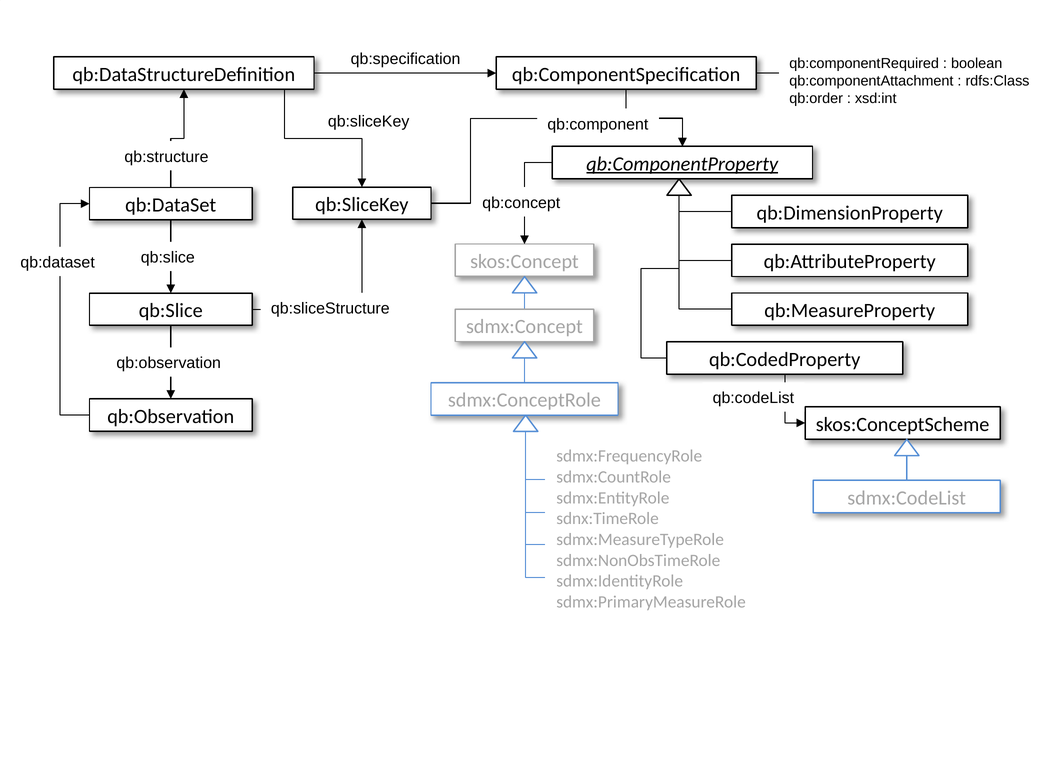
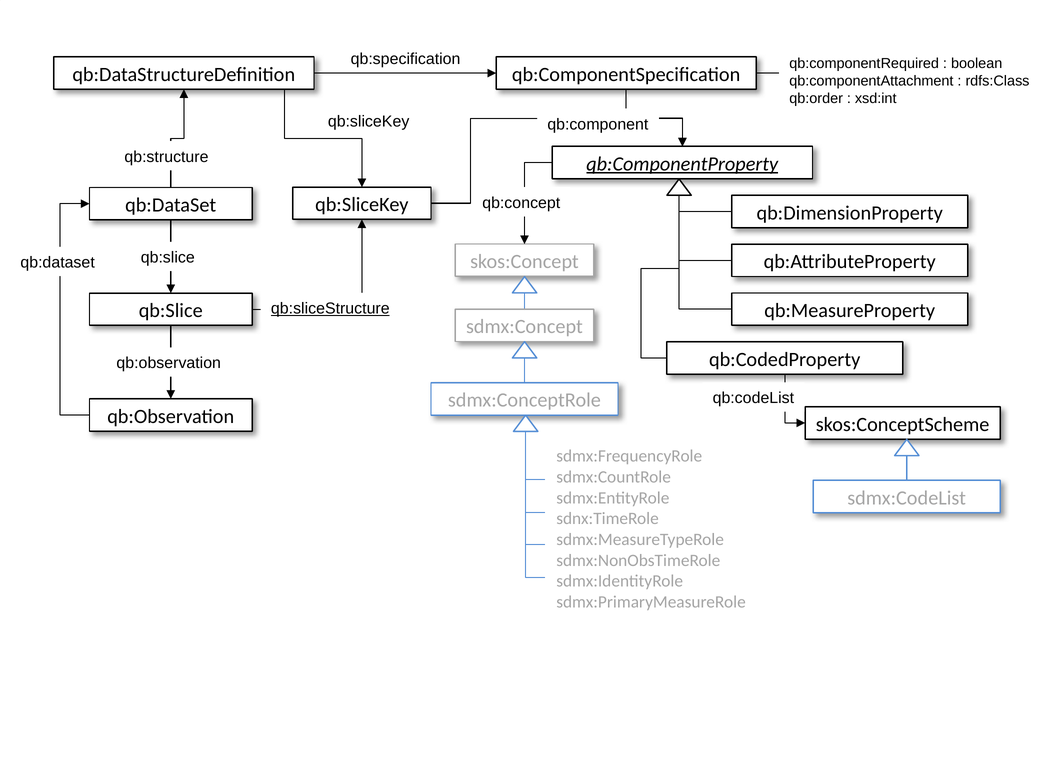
qb:sliceStructure underline: none -> present
